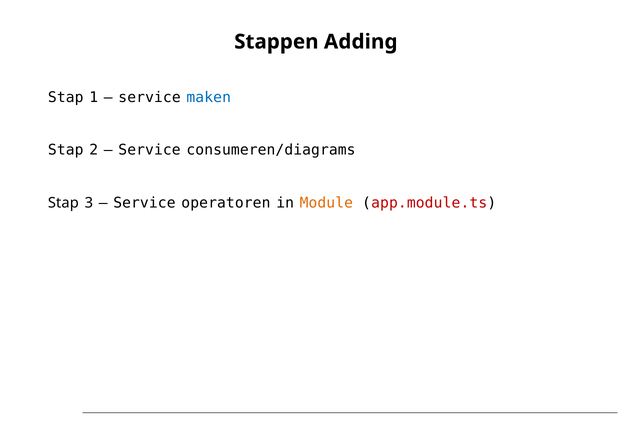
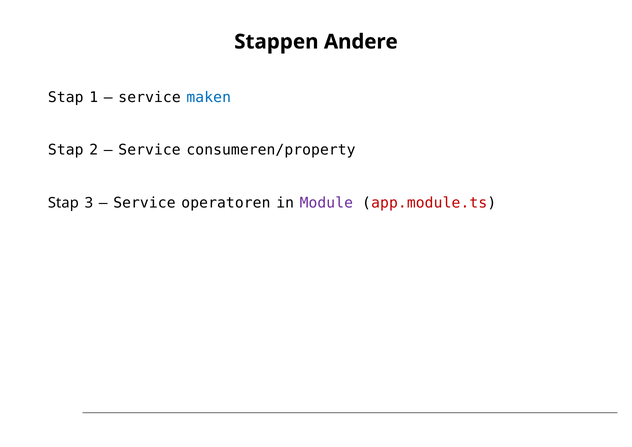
Adding: Adding -> Andere
consumeren/diagrams: consumeren/diagrams -> consumeren/property
Module colour: orange -> purple
